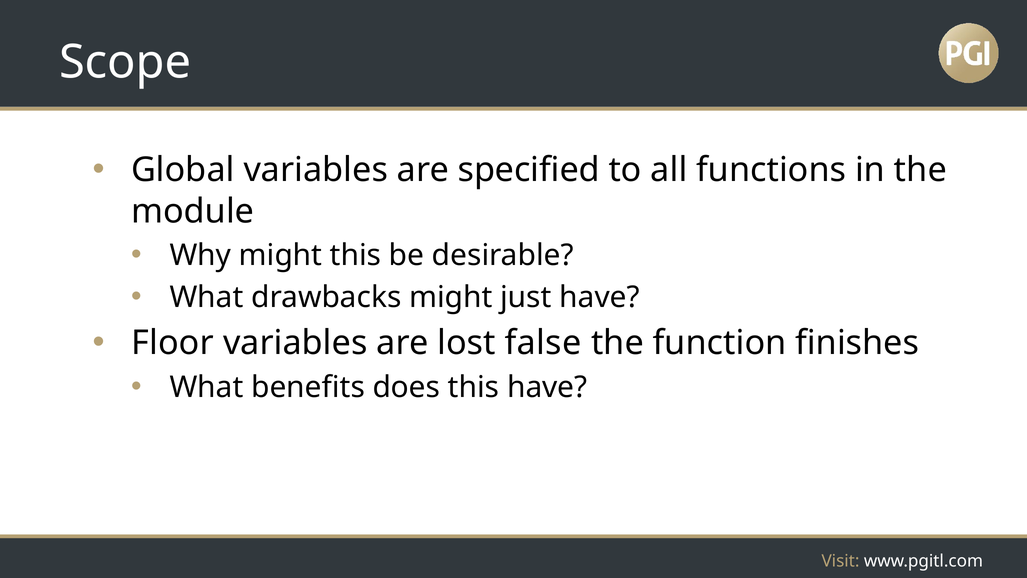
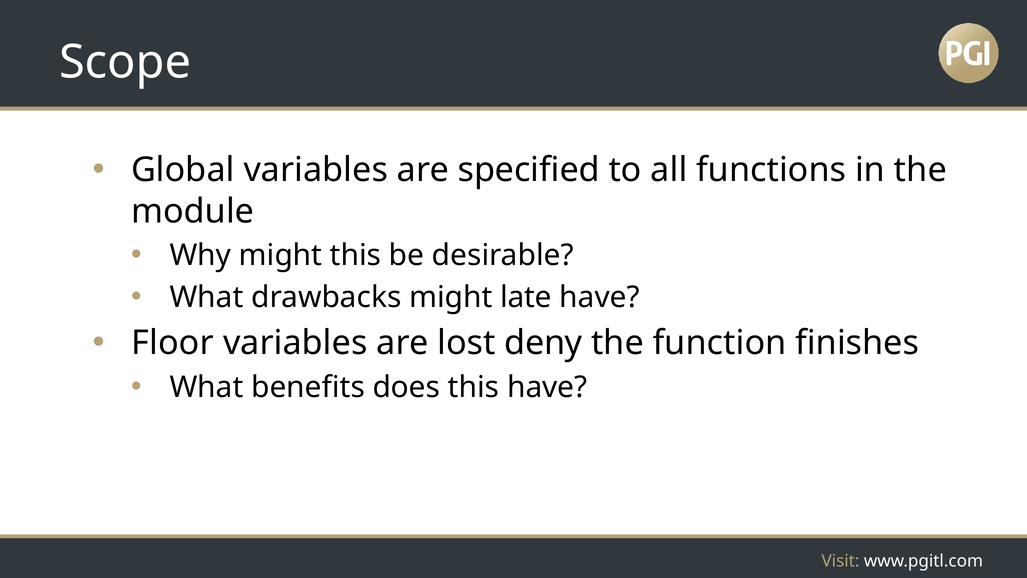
just: just -> late
false: false -> deny
